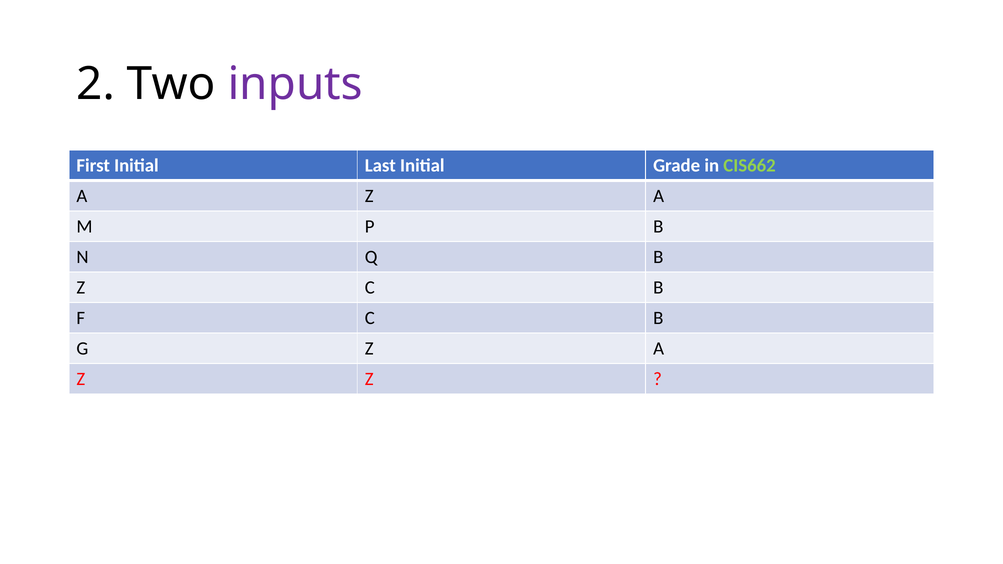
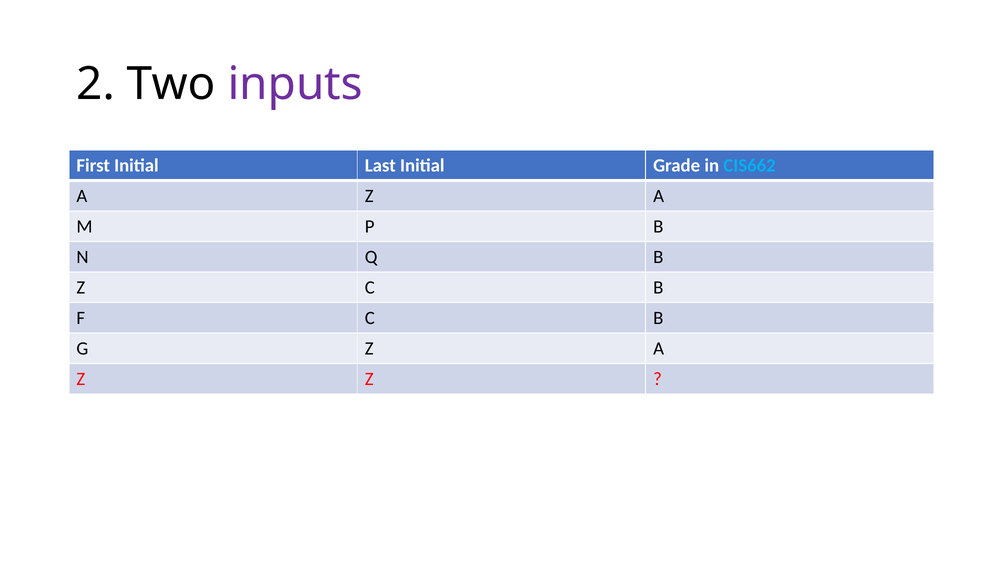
CIS662 colour: light green -> light blue
